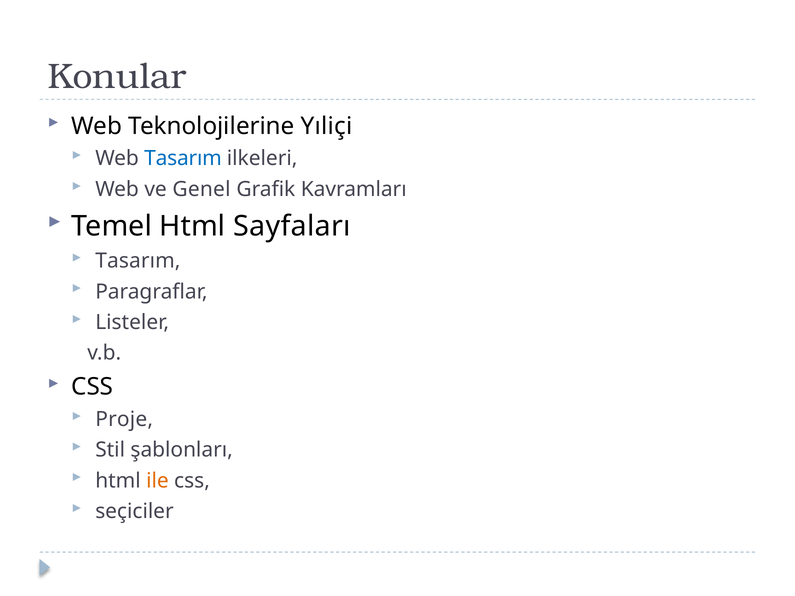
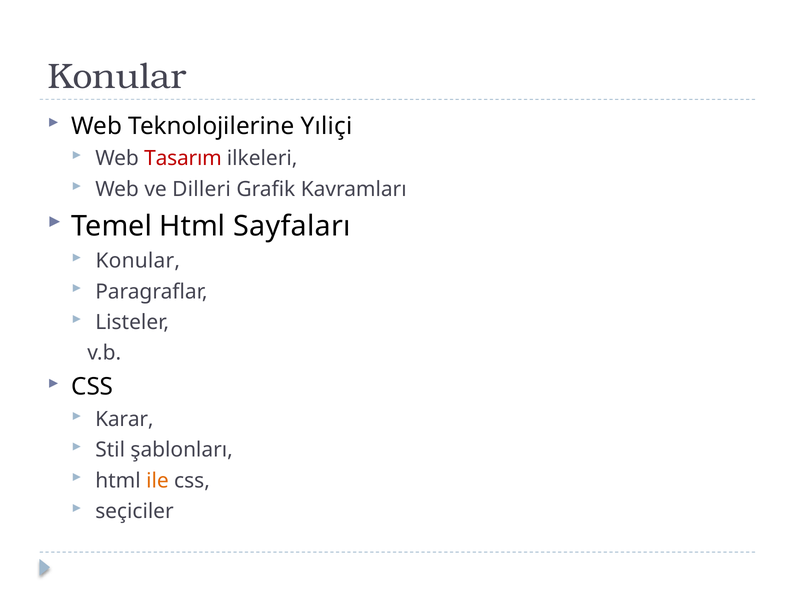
Tasarım at (183, 159) colour: blue -> red
Genel: Genel -> Dilleri
Tasarım at (138, 261): Tasarım -> Konular
Proje: Proje -> Karar
